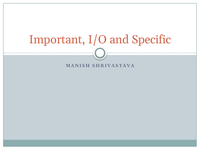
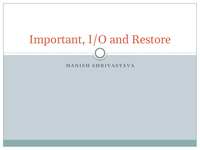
Specific: Specific -> Restore
